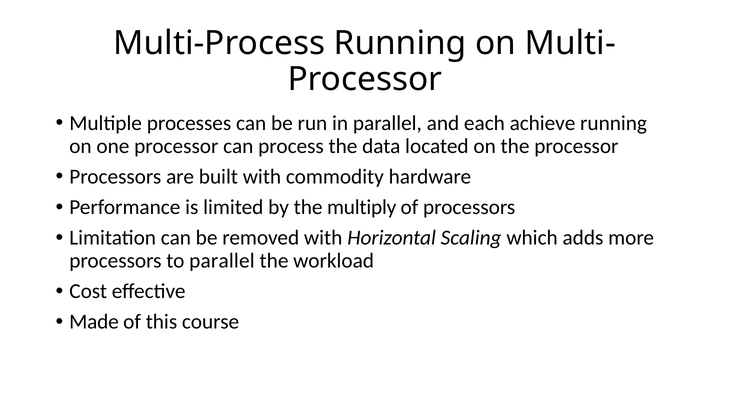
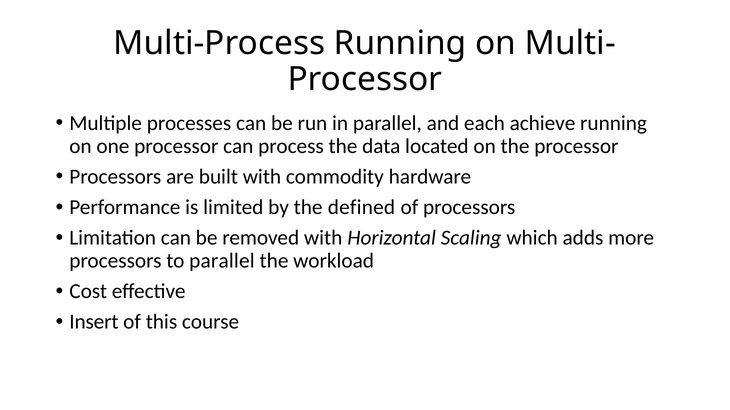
multiply: multiply -> defined
Made: Made -> Insert
